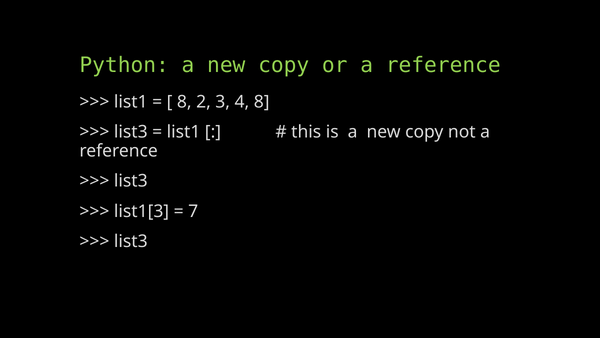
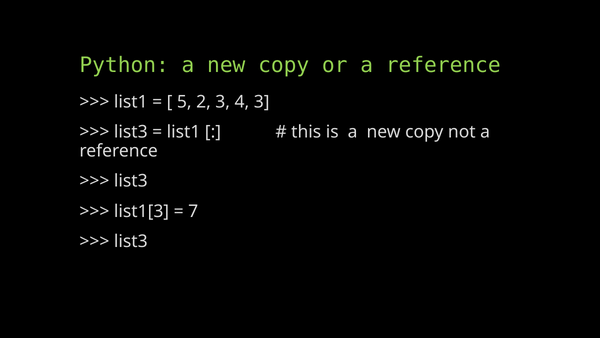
8 at (184, 102): 8 -> 5
4 8: 8 -> 3
